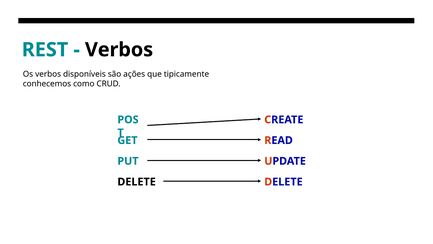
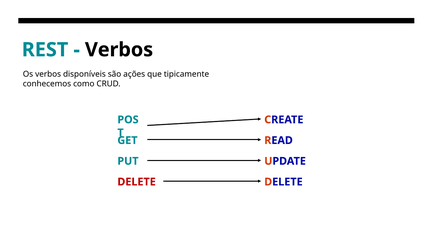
DELETE at (137, 182) colour: black -> red
